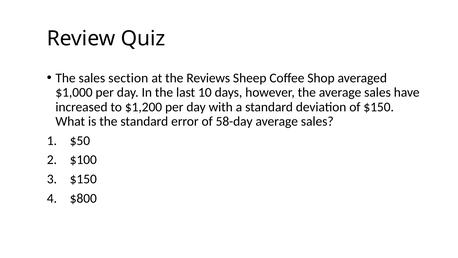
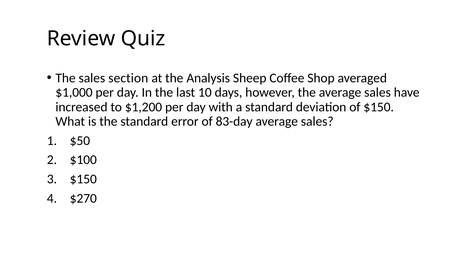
Reviews: Reviews -> Analysis
58-day: 58-day -> 83-day
$800: $800 -> $270
